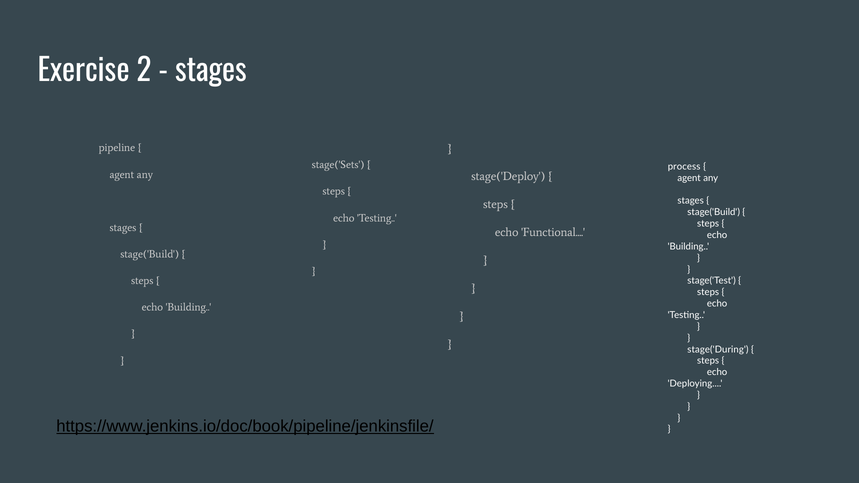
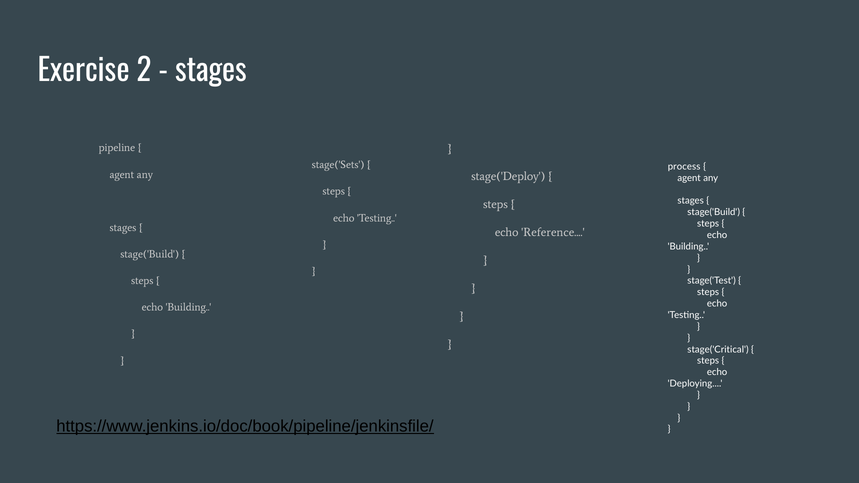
Functional: Functional -> Reference
stage('During: stage('During -> stage('Critical
